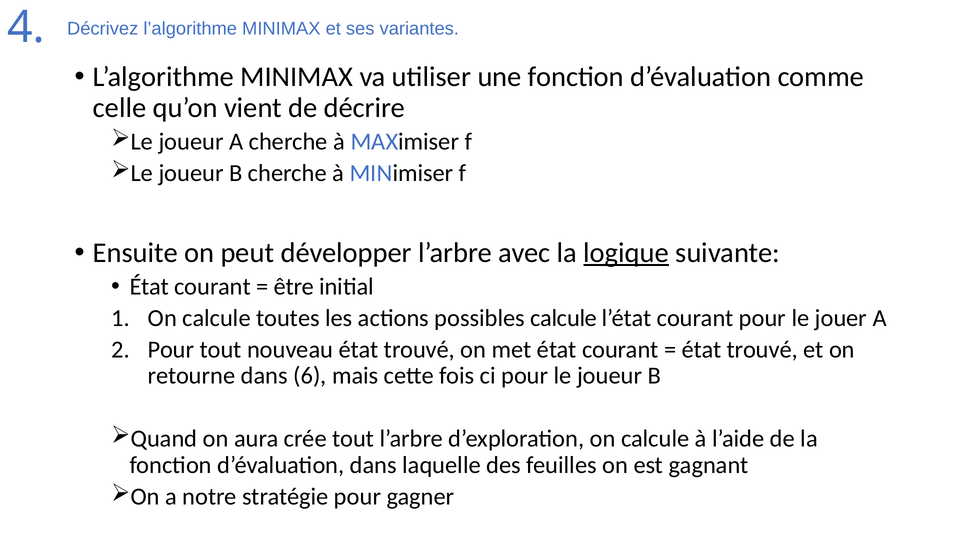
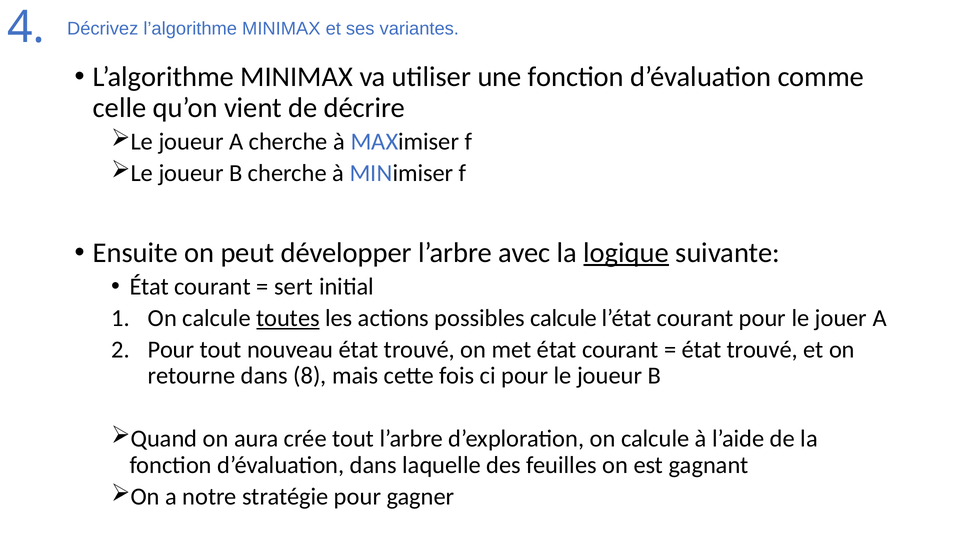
être: être -> sert
toutes underline: none -> present
6: 6 -> 8
